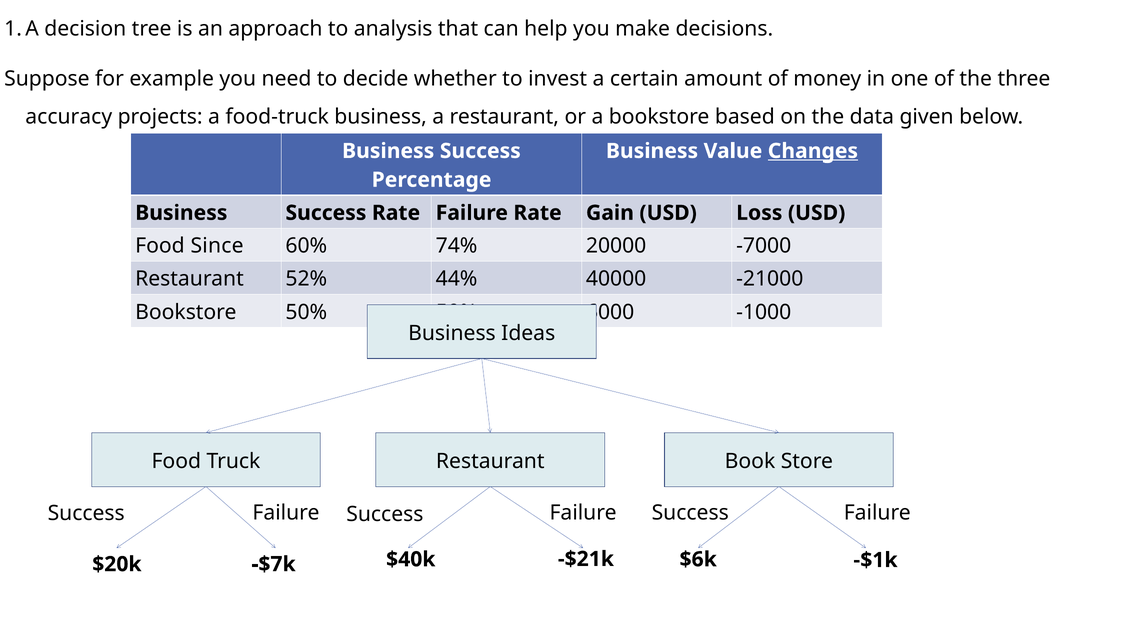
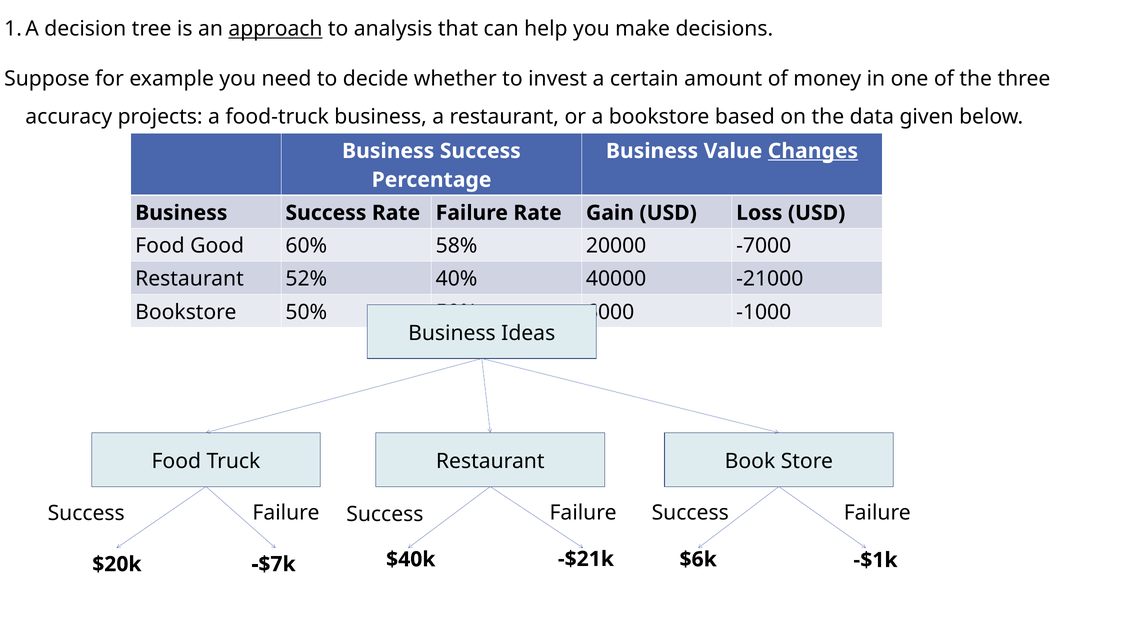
approach underline: none -> present
Since: Since -> Good
74%: 74% -> 58%
44%: 44% -> 40%
